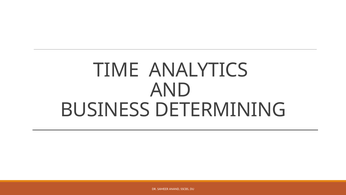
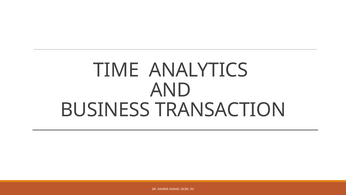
DETERMINING: DETERMINING -> TRANSACTION
